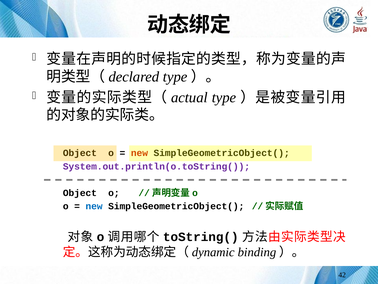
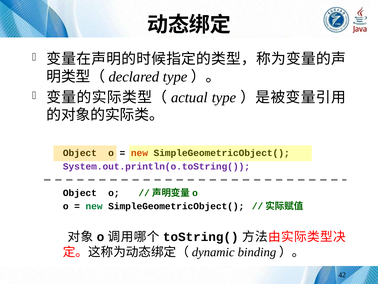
new at (94, 206) colour: blue -> green
